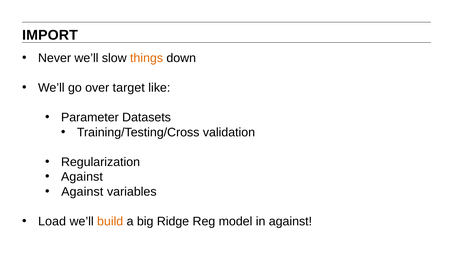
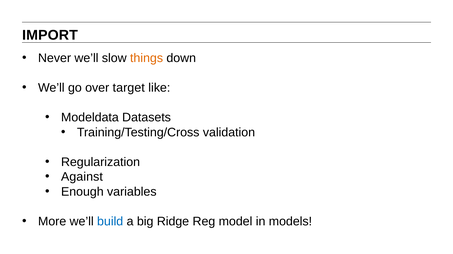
Parameter: Parameter -> Modeldata
Against at (82, 192): Against -> Enough
Load: Load -> More
build colour: orange -> blue
in against: against -> models
